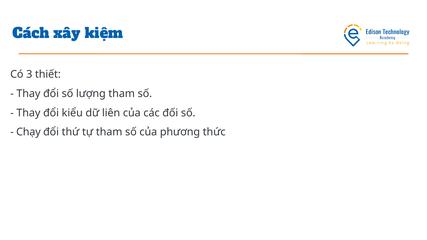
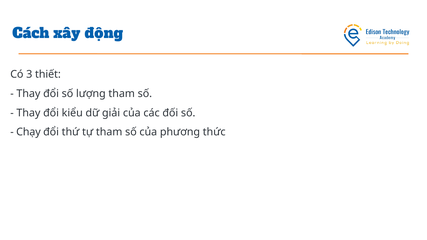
kiệm: kiệm -> động
liên: liên -> giải
